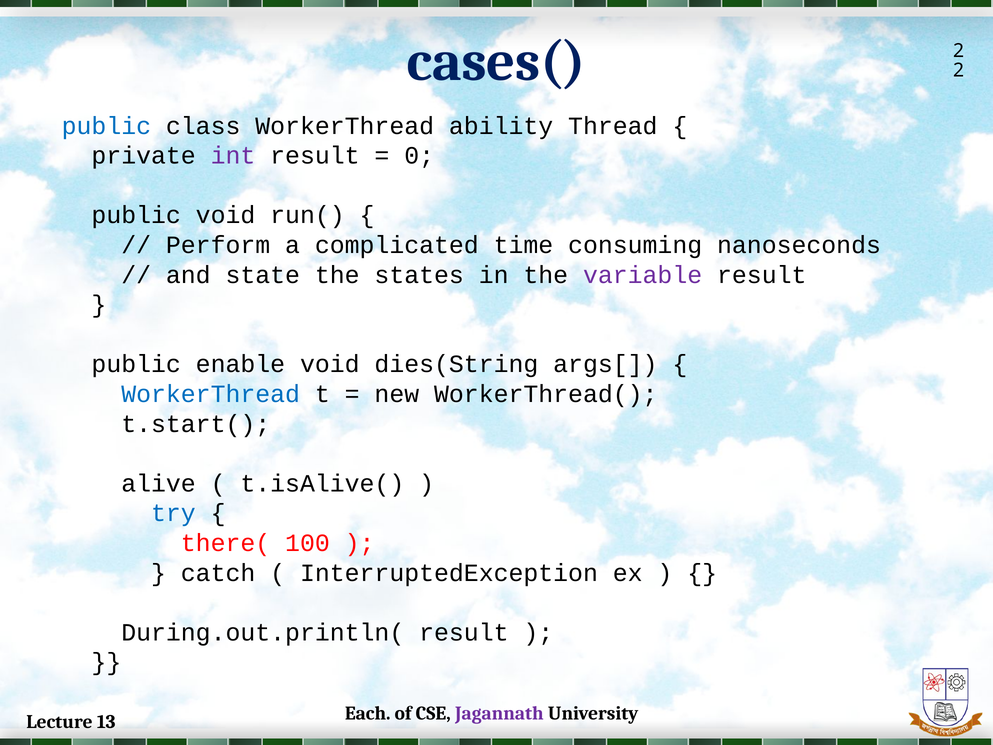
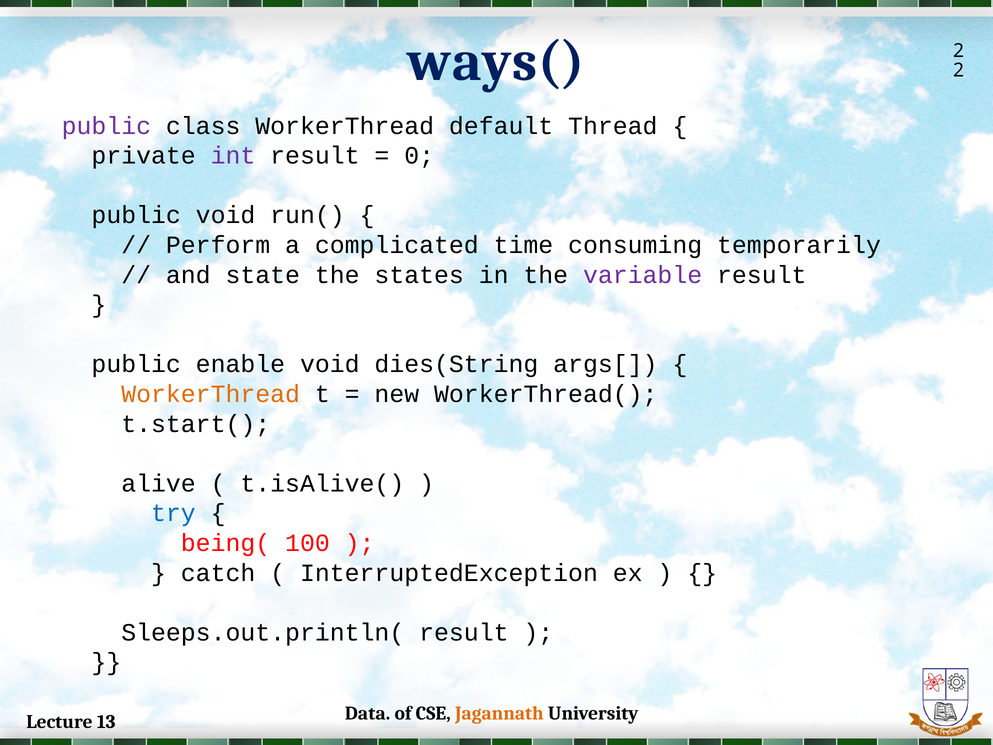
cases(: cases( -> ways(
public at (106, 126) colour: blue -> purple
ability: ability -> default
nanoseconds: nanoseconds -> temporarily
WorkerThread at (211, 394) colour: blue -> orange
there(: there( -> being(
During.out.println(: During.out.println( -> Sleeps.out.println(
Each: Each -> Data
Jagannath colour: purple -> orange
